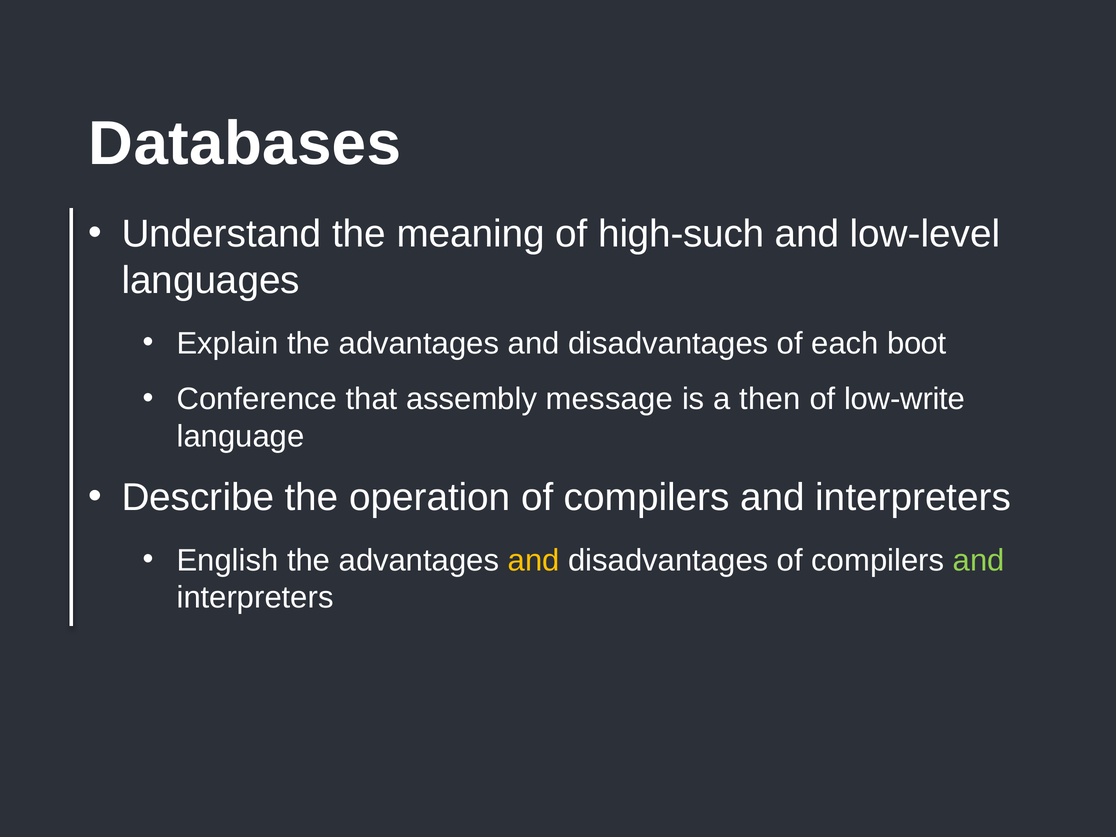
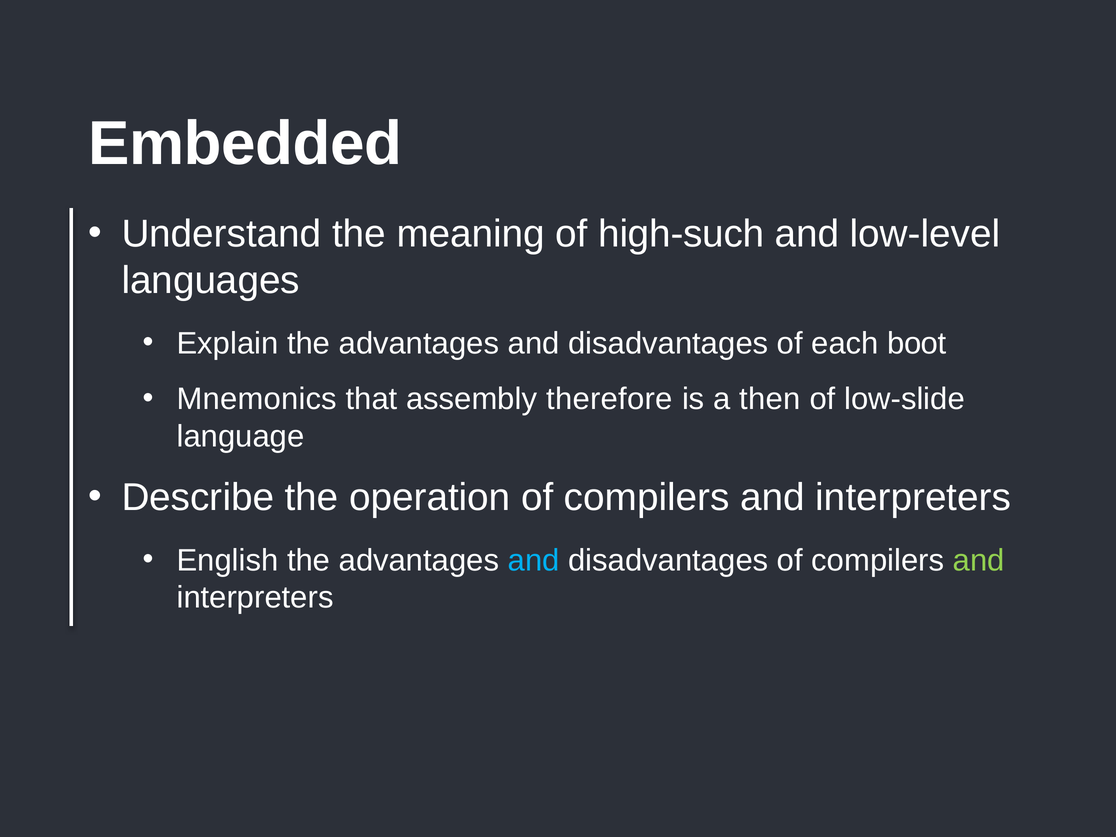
Databases: Databases -> Embedded
Conference: Conference -> Mnemonics
message: message -> therefore
low-write: low-write -> low-slide
and at (534, 560) colour: yellow -> light blue
